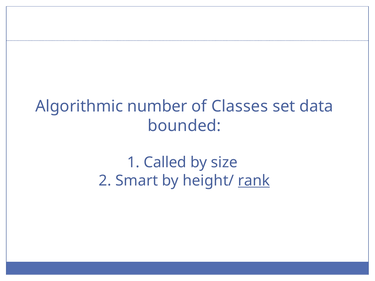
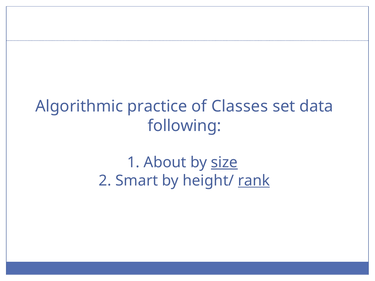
number: number -> practice
bounded: bounded -> following
Called: Called -> About
size underline: none -> present
